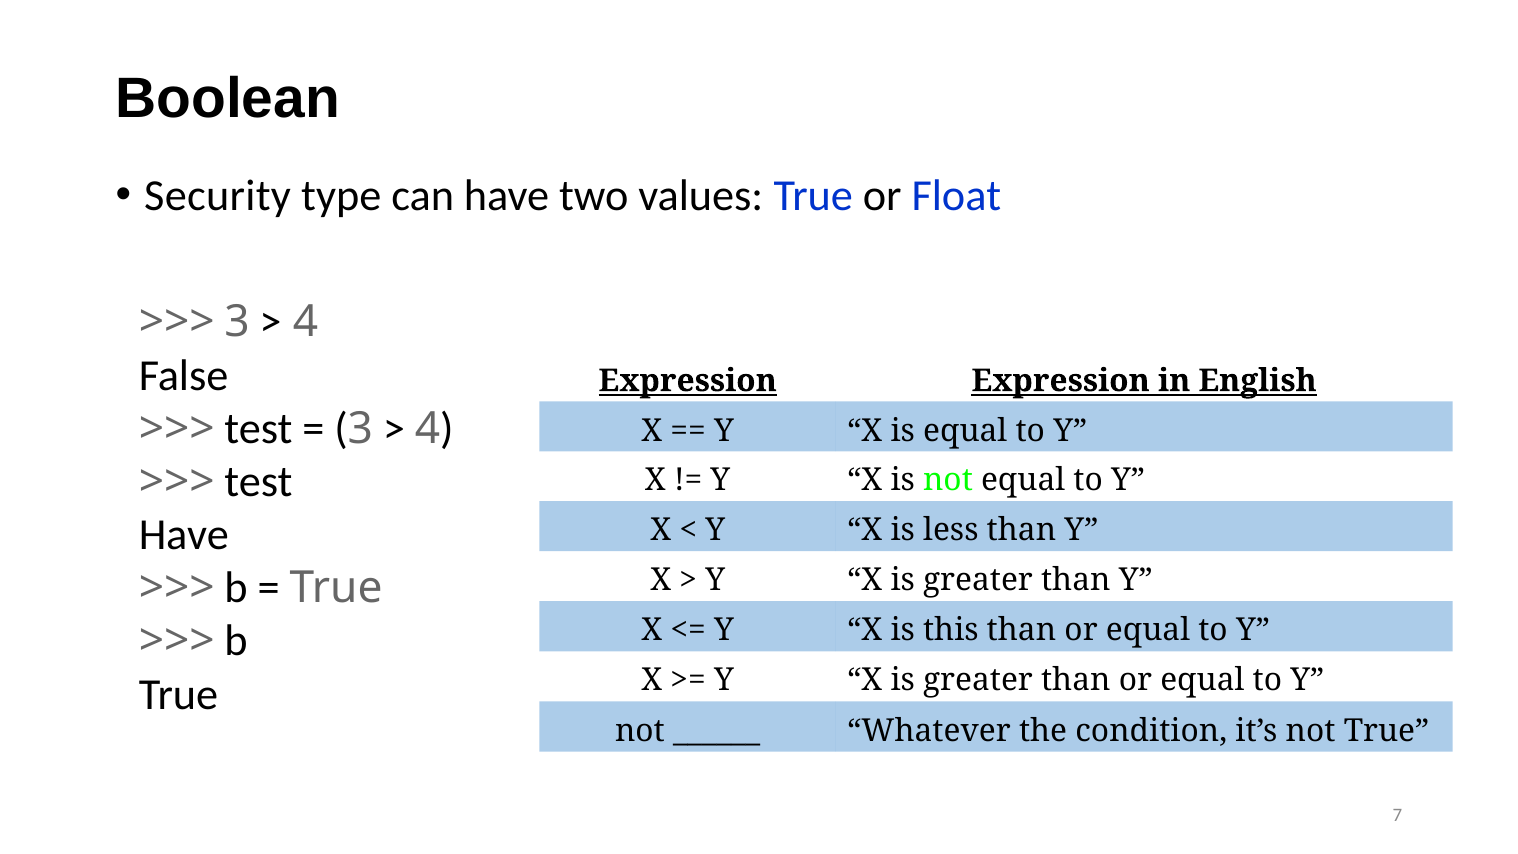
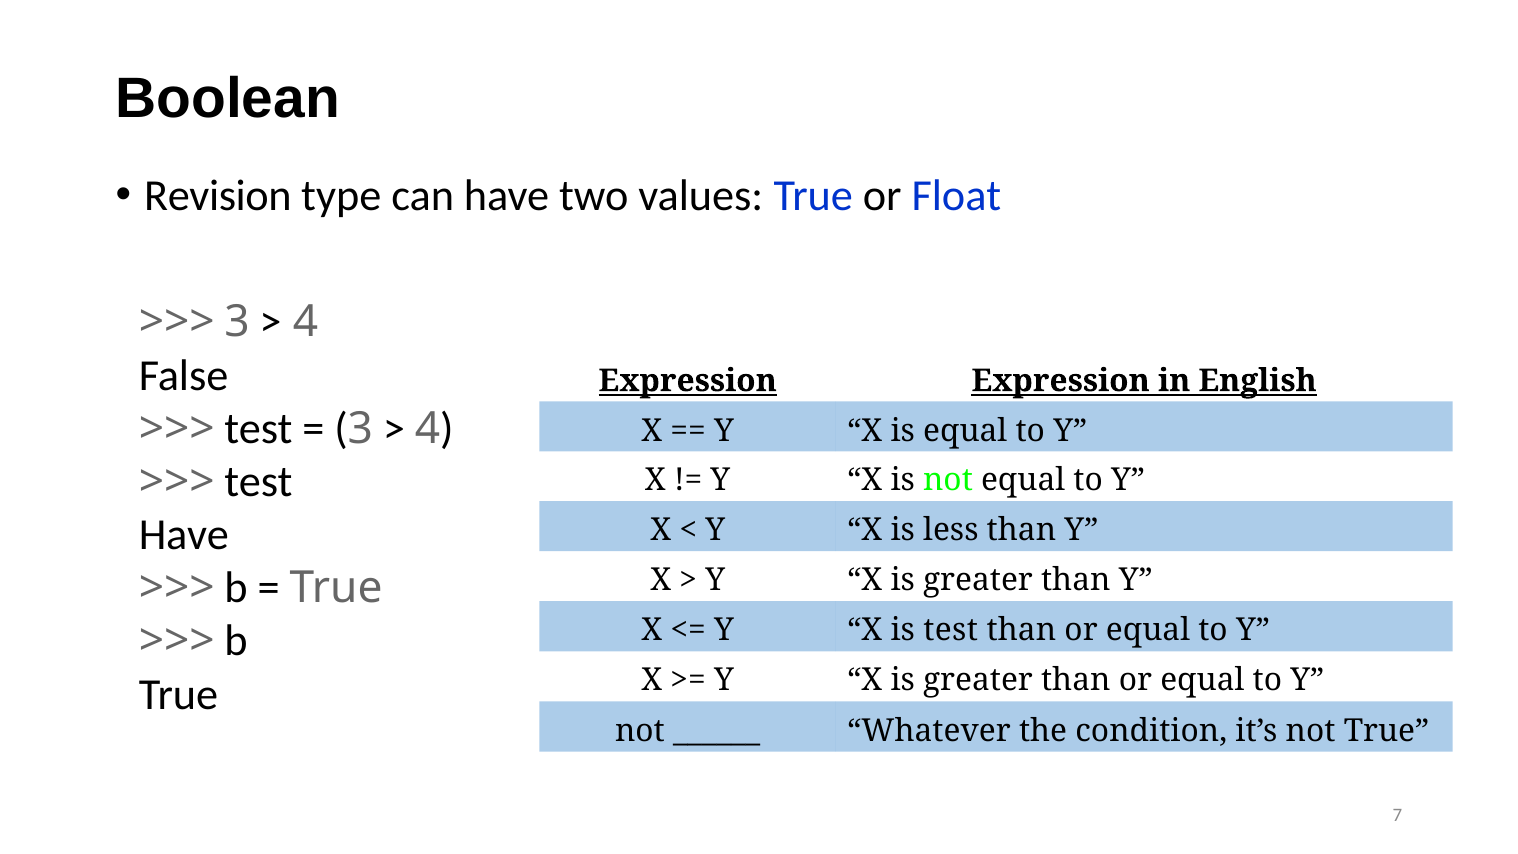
Security: Security -> Revision
is this: this -> test
